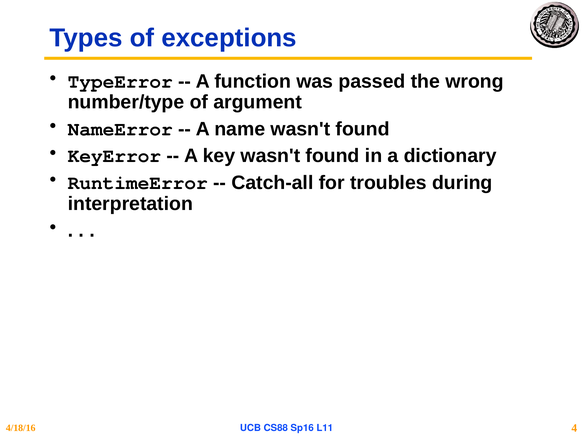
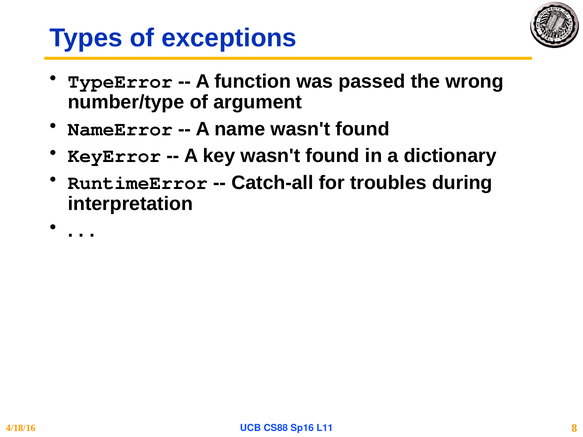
4: 4 -> 8
